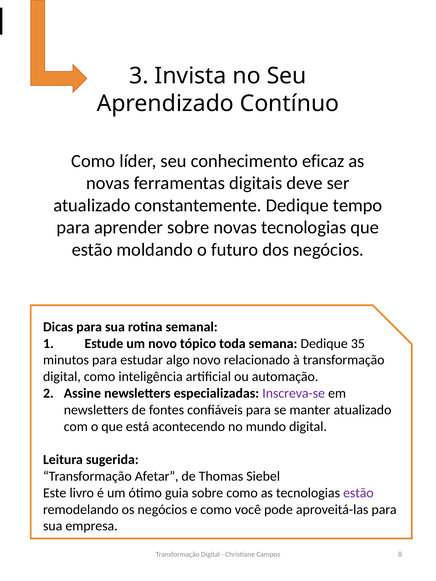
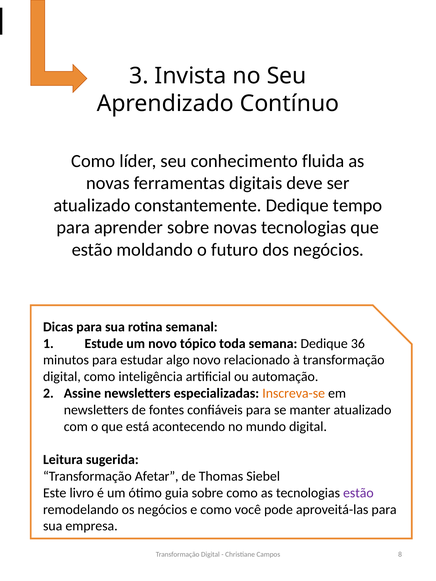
eficaz: eficaz -> fluida
35: 35 -> 36
Inscreva-se colour: purple -> orange
